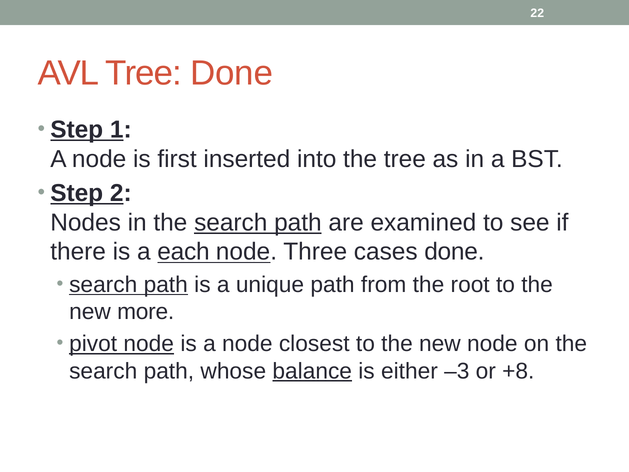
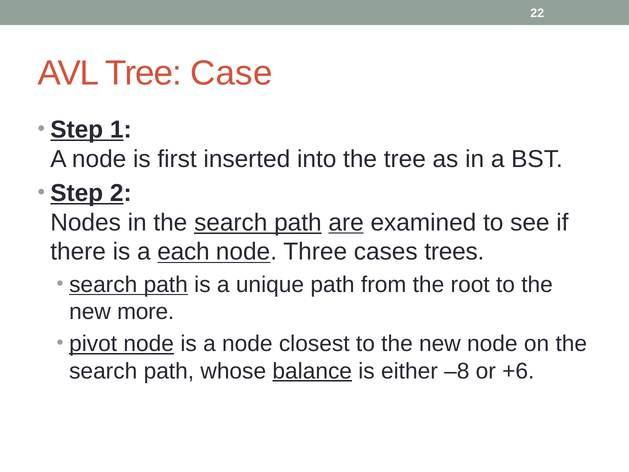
Tree Done: Done -> Case
are underline: none -> present
cases done: done -> trees
–3: –3 -> –8
+8: +8 -> +6
